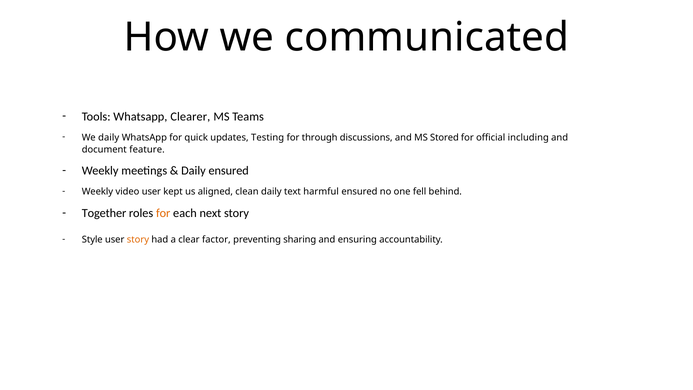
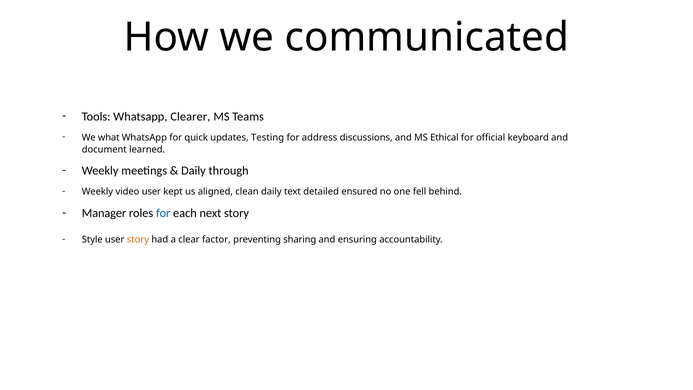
We daily: daily -> what
through: through -> address
Stored: Stored -> Ethical
including: including -> keyboard
feature: feature -> learned
Daily ensured: ensured -> through
harmful: harmful -> detailed
Together: Together -> Manager
for at (163, 213) colour: orange -> blue
